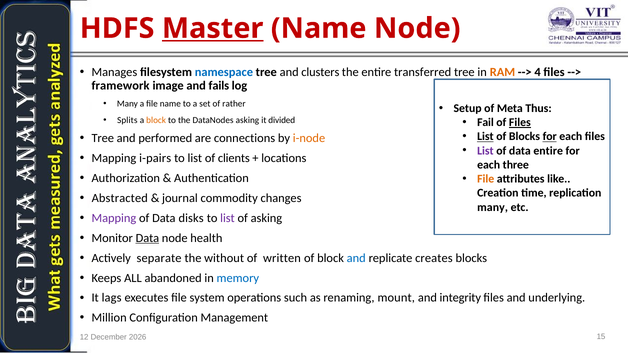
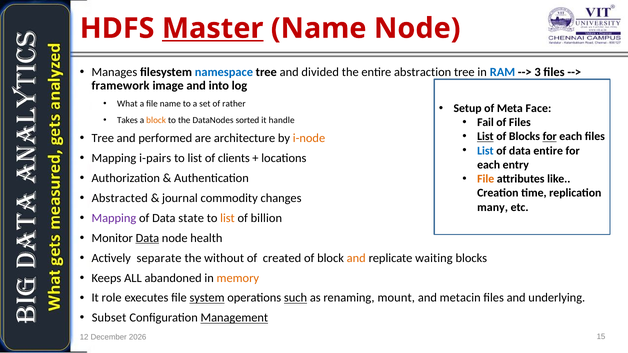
clusters: clusters -> divided
transferred: transferred -> abstraction
RAM colour: orange -> blue
4: 4 -> 3
fails: fails -> into
Many at (127, 104): Many -> What
Thus: Thus -> Face
Splits: Splits -> Takes
DataNodes asking: asking -> sorted
divided: divided -> handle
Files at (520, 123) underline: present -> none
connections: connections -> architecture
List at (485, 151) colour: purple -> blue
three: three -> entry
disks: disks -> state
list at (227, 218) colour: purple -> orange
of asking: asking -> billion
written: written -> created
and at (356, 258) colour: blue -> orange
creates: creates -> waiting
memory colour: blue -> orange
lags: lags -> role
system underline: none -> present
such underline: none -> present
integrity: integrity -> metacin
Million: Million -> Subset
Management underline: none -> present
